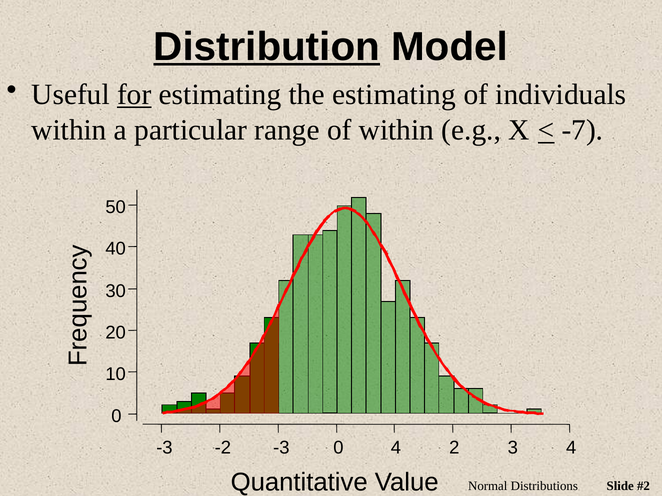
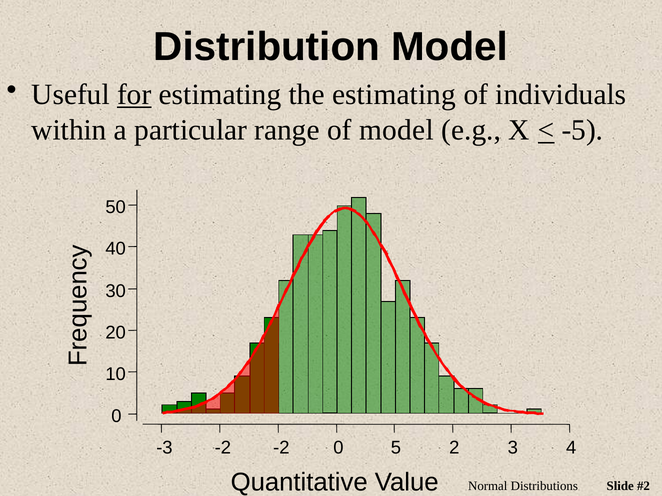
Distribution underline: present -> none
of within: within -> model
-7: -7 -> -5
-2 -3: -3 -> -2
0 4: 4 -> 5
